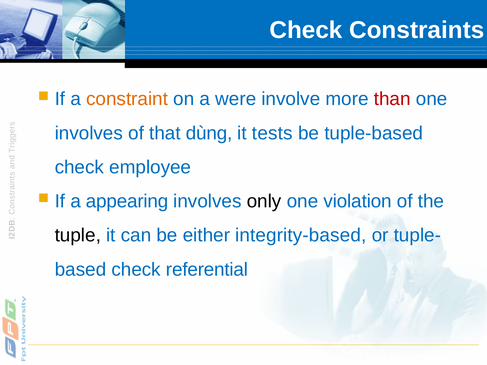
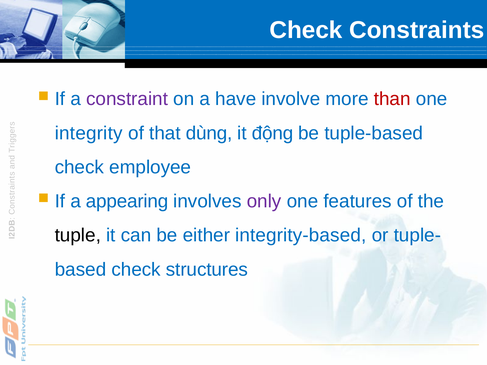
constraint colour: orange -> purple
were: were -> have
involves at (89, 133): involves -> integrity
tests: tests -> động
only colour: black -> purple
violation: violation -> features
referential: referential -> structures
